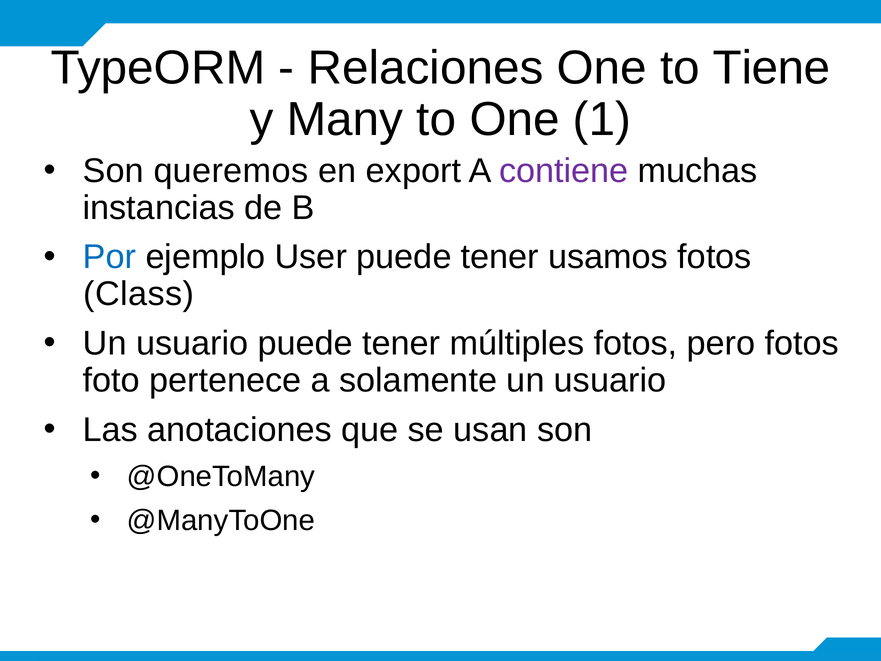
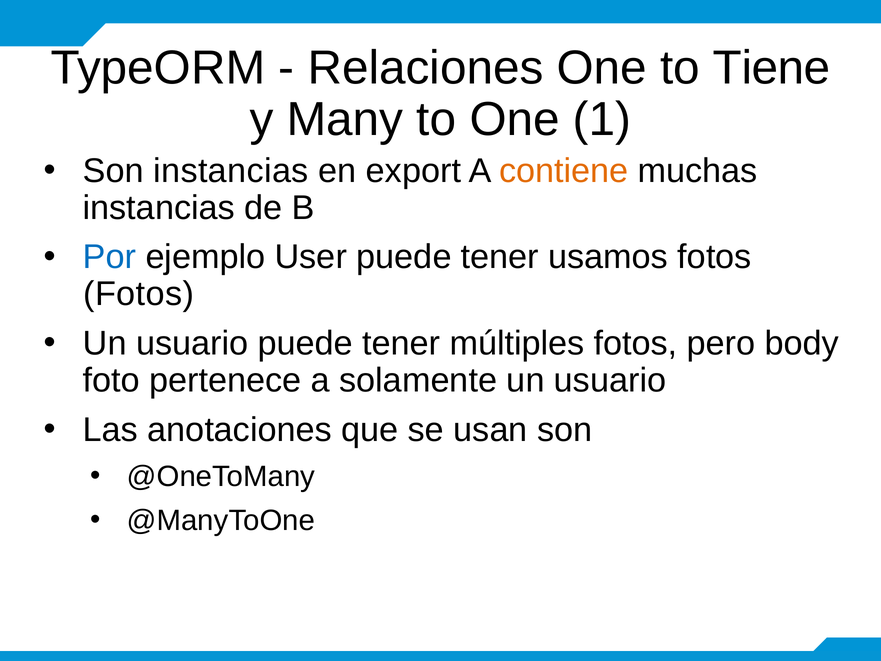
Son queremos: queremos -> instancias
contiene colour: purple -> orange
Class at (139, 294): Class -> Fotos
pero fotos: fotos -> body
